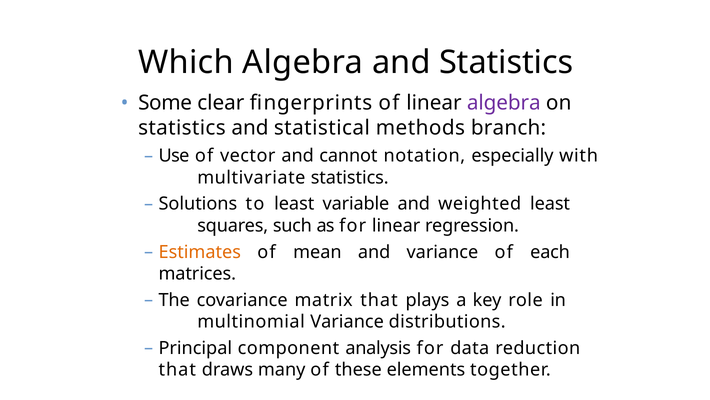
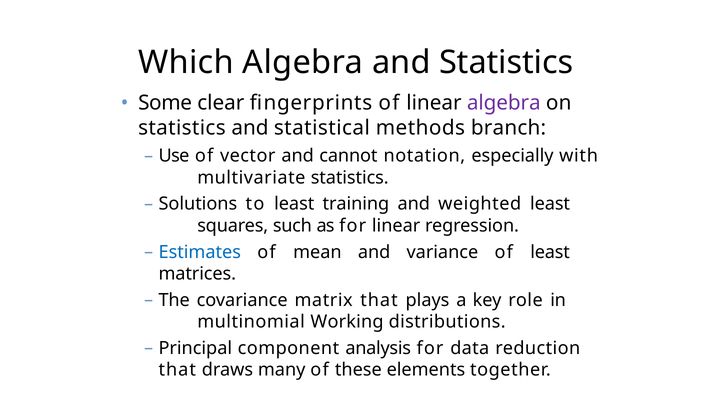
variable: variable -> training
Estimates colour: orange -> blue
of each: each -> least
multinomial Variance: Variance -> Working
